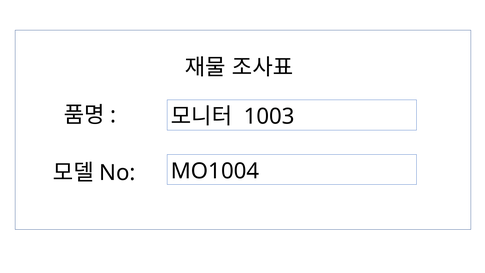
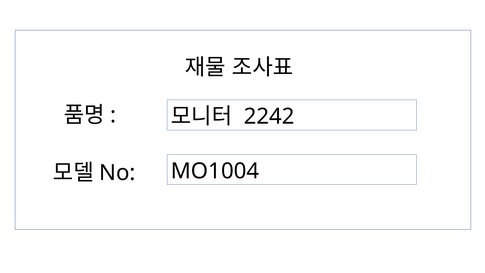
1003: 1003 -> 2242
